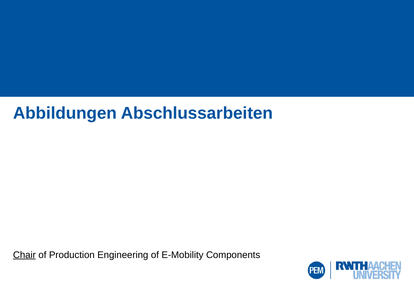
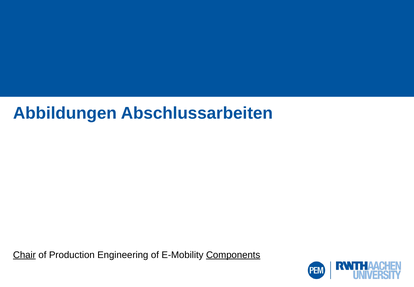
Components underline: none -> present
